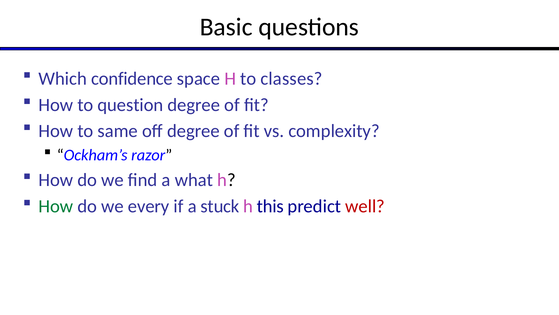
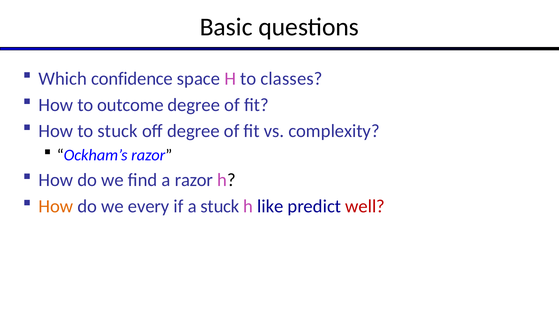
question: question -> outcome
to same: same -> stuck
a what: what -> razor
How at (56, 206) colour: green -> orange
this: this -> like
